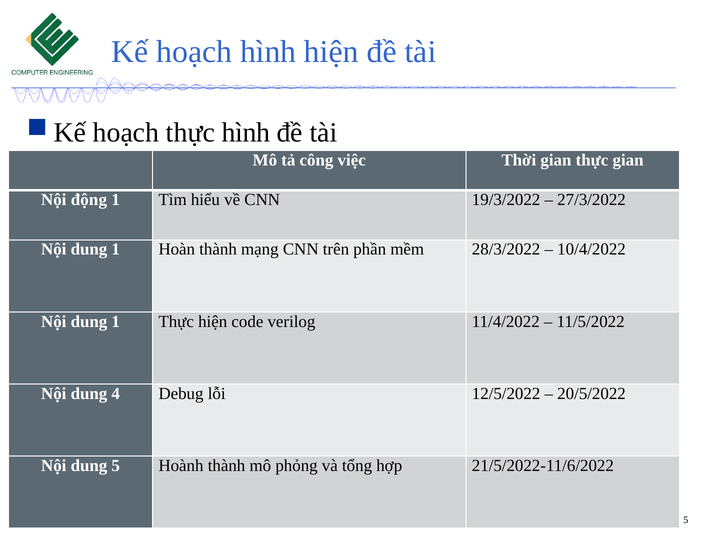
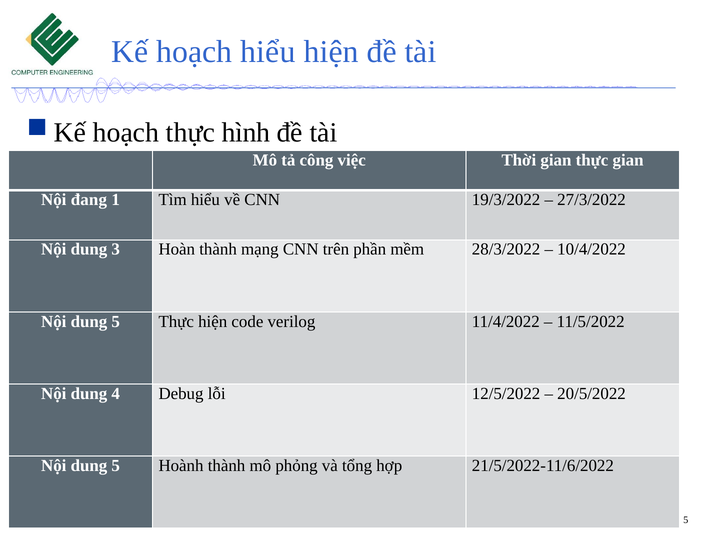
hoạch hình: hình -> hiểu
động: động -> đang
1 at (116, 250): 1 -> 3
1 at (116, 322): 1 -> 5
